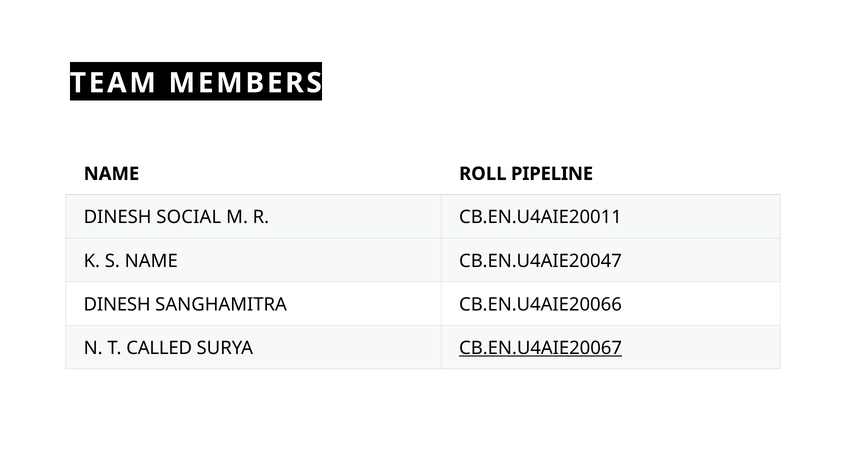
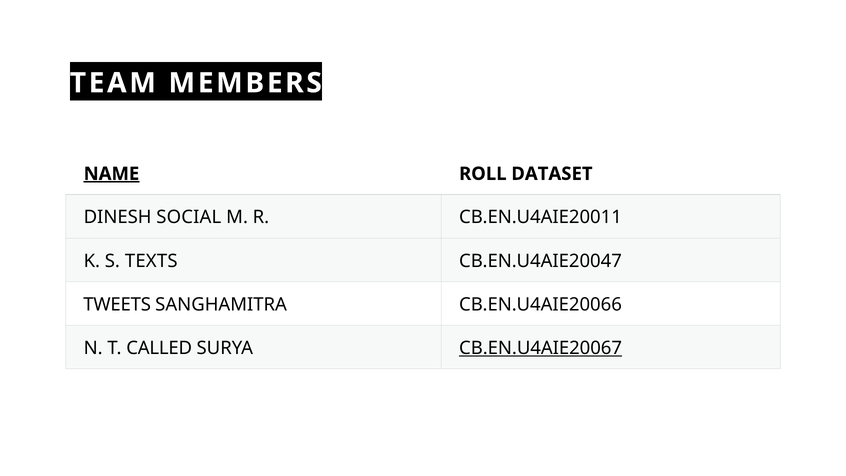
NAME at (111, 174) underline: none -> present
PIPELINE: PIPELINE -> DATASET
S NAME: NAME -> TEXTS
DINESH at (117, 304): DINESH -> TWEETS
